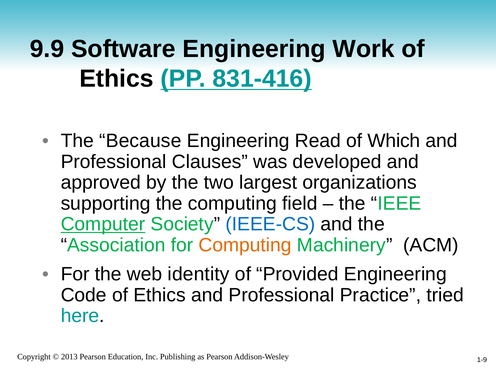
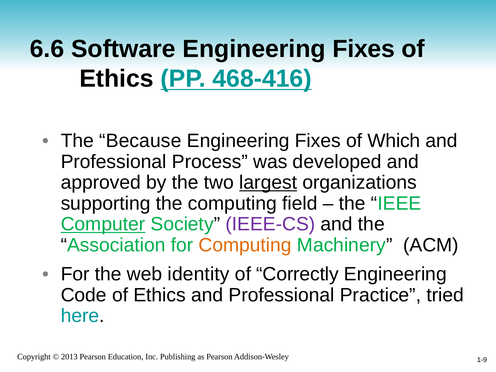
9.9: 9.9 -> 6.6
Software Engineering Work: Work -> Fixes
831-416: 831-416 -> 468-416
Read at (318, 141): Read -> Fixes
Clauses: Clauses -> Process
largest underline: none -> present
IEEE-CS colour: blue -> purple
Provided: Provided -> Correctly
